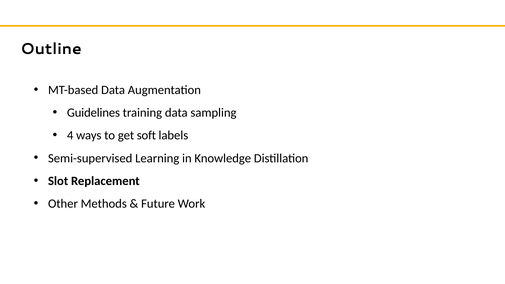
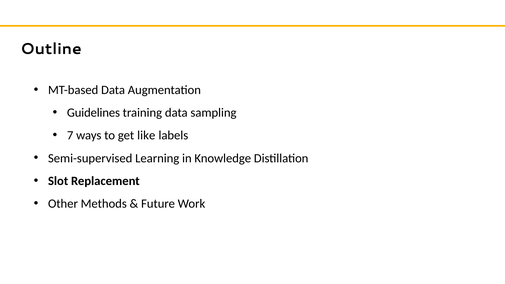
4: 4 -> 7
soft: soft -> like
